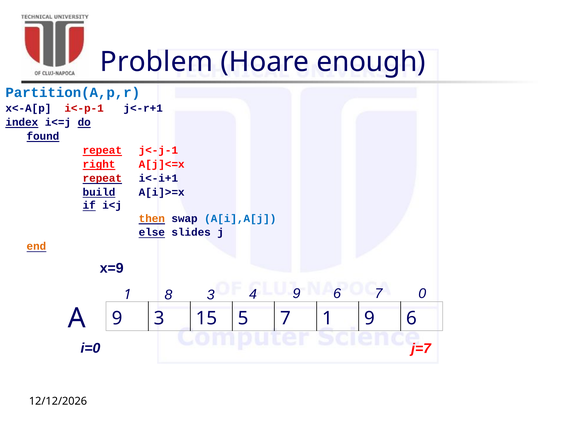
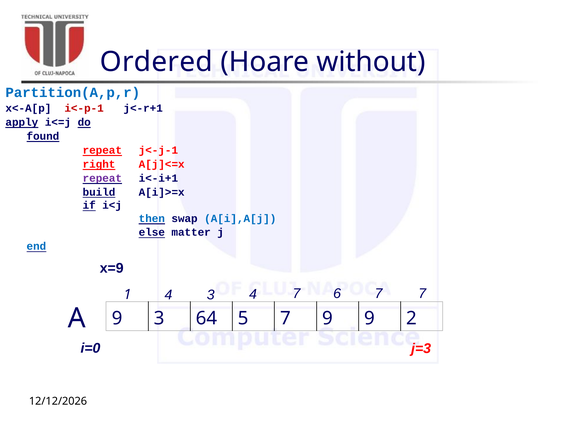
Problem: Problem -> Ordered
enough: enough -> without
index: index -> apply
repeat at (102, 178) colour: red -> purple
then colour: orange -> blue
slides: slides -> matter
end colour: orange -> blue
1 8: 8 -> 4
4 9: 9 -> 7
7 0: 0 -> 7
15: 15 -> 64
7 1: 1 -> 9
6 at (412, 318): 6 -> 2
j=7: j=7 -> j=3
